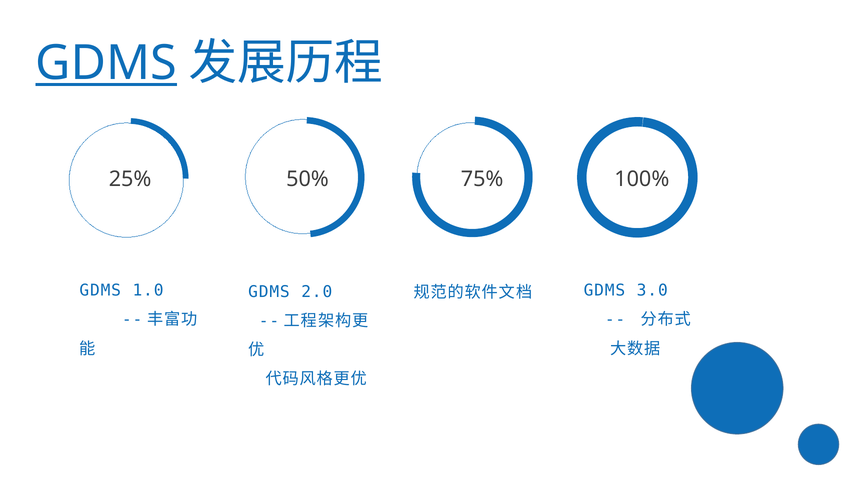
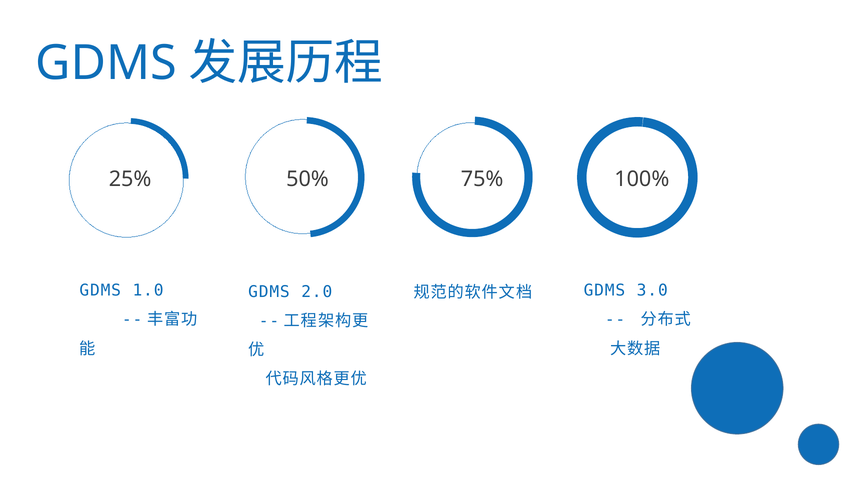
GDMS at (106, 63) underline: present -> none
